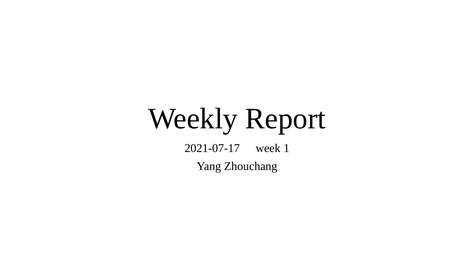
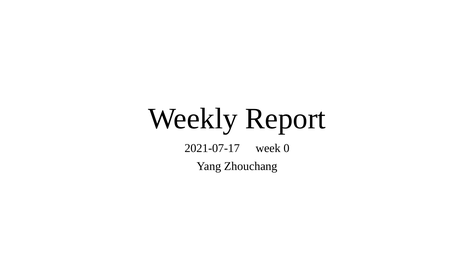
1: 1 -> 0
